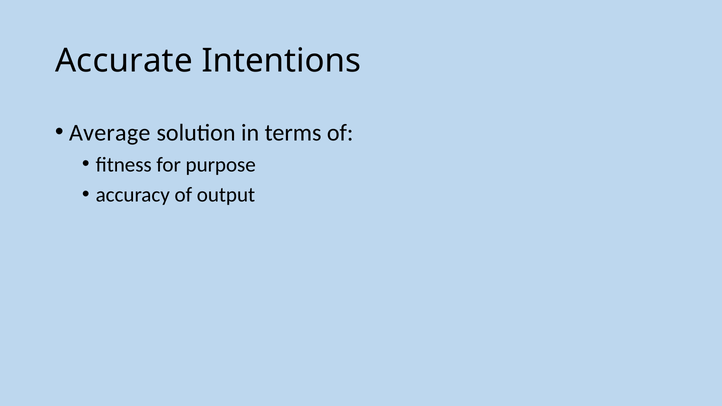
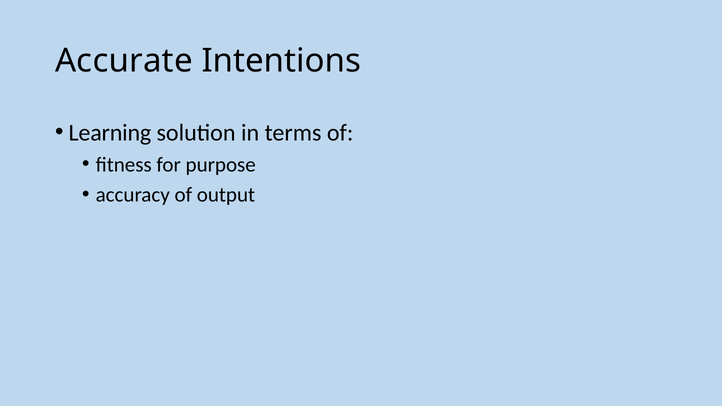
Average: Average -> Learning
